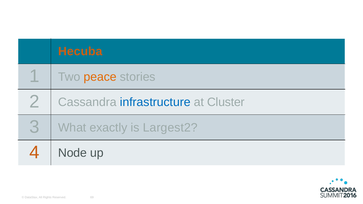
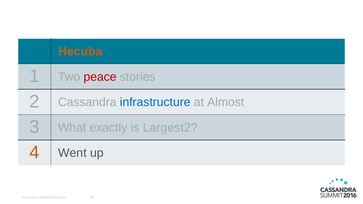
peace colour: orange -> red
Cluster: Cluster -> Almost
Node: Node -> Went
